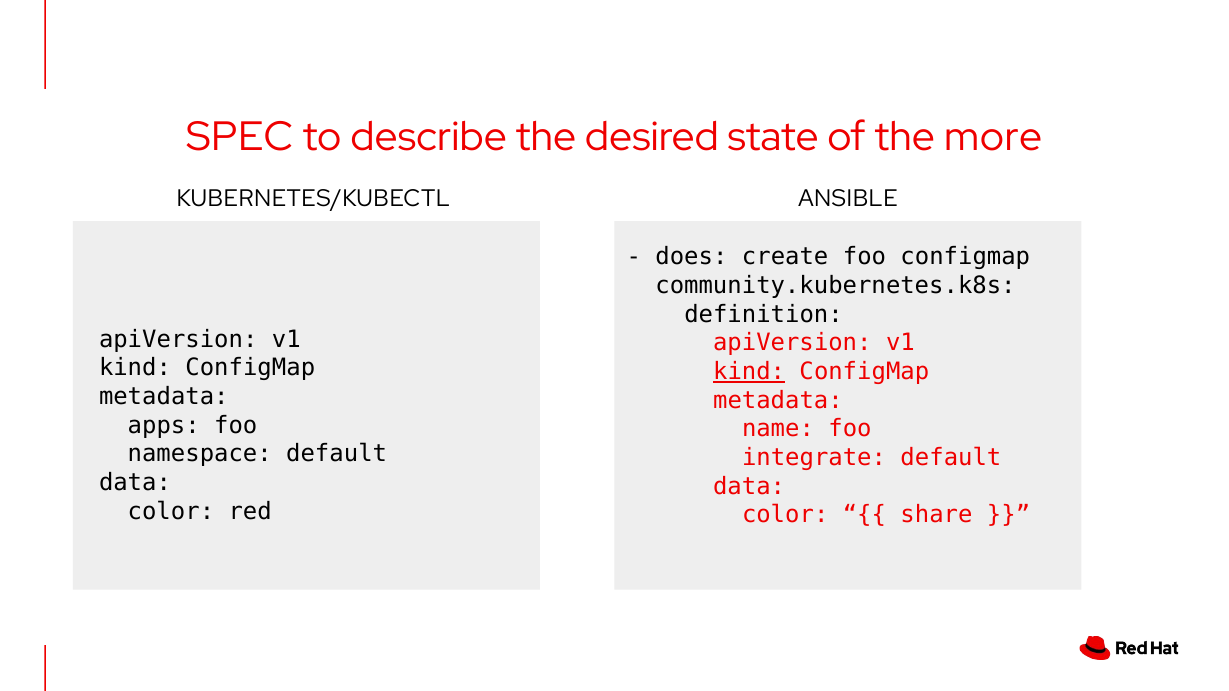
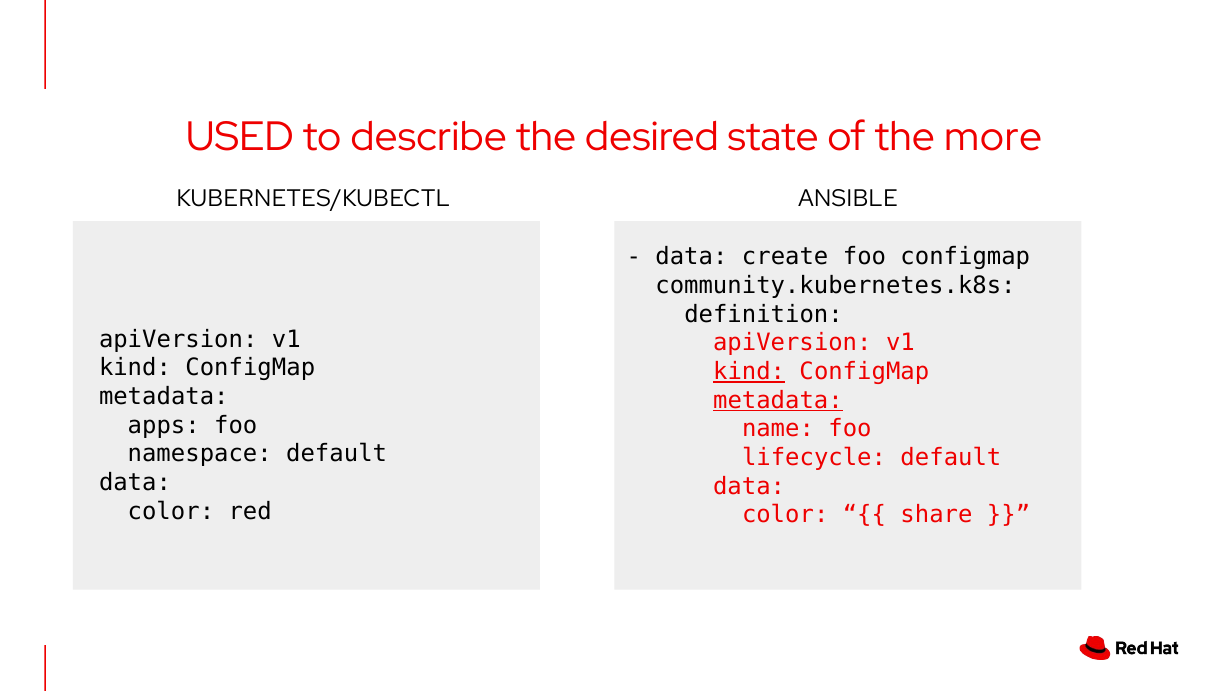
SPEC: SPEC -> USED
does at (691, 257): does -> data
metadata at (778, 400) underline: none -> present
integrate: integrate -> lifecycle
